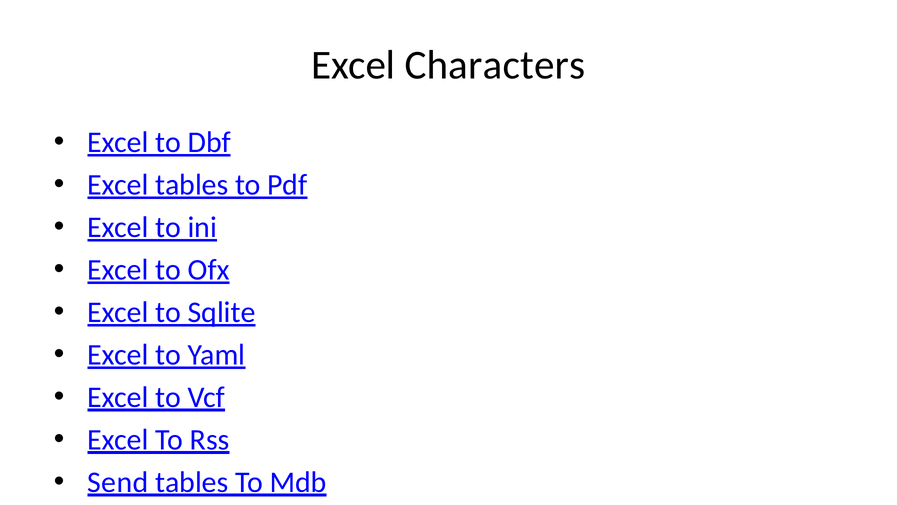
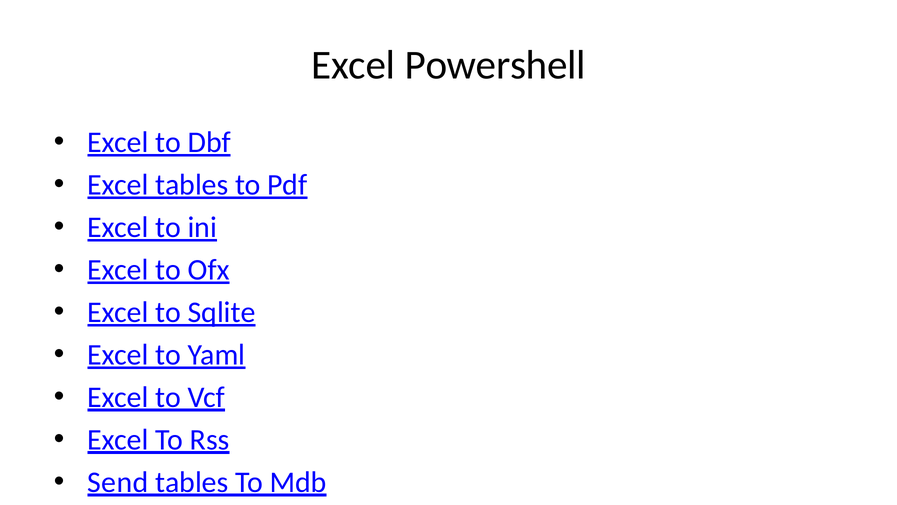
Excel Characters: Characters -> Powershell
